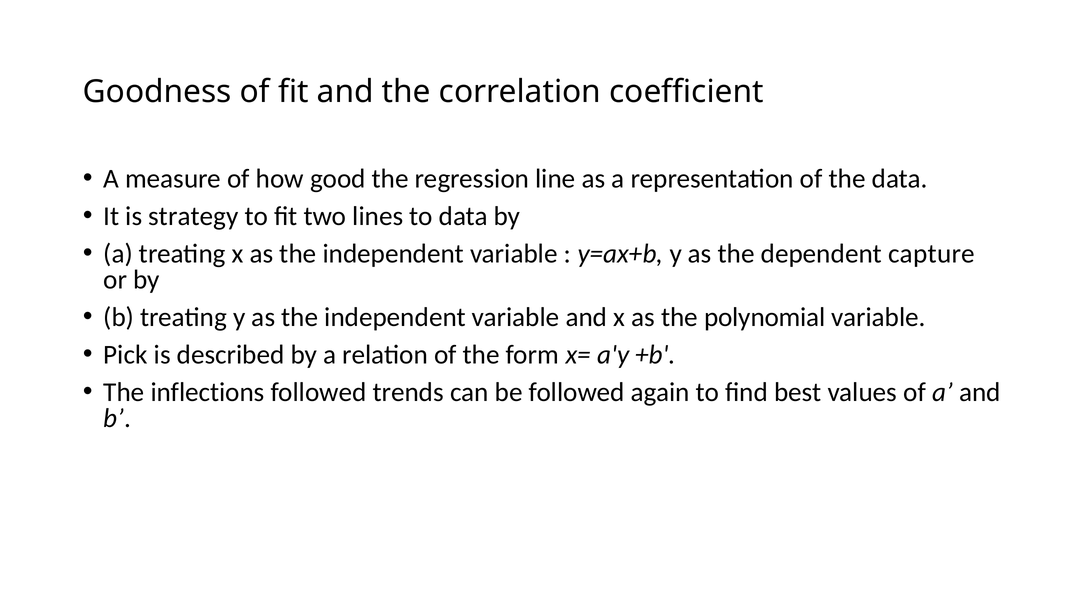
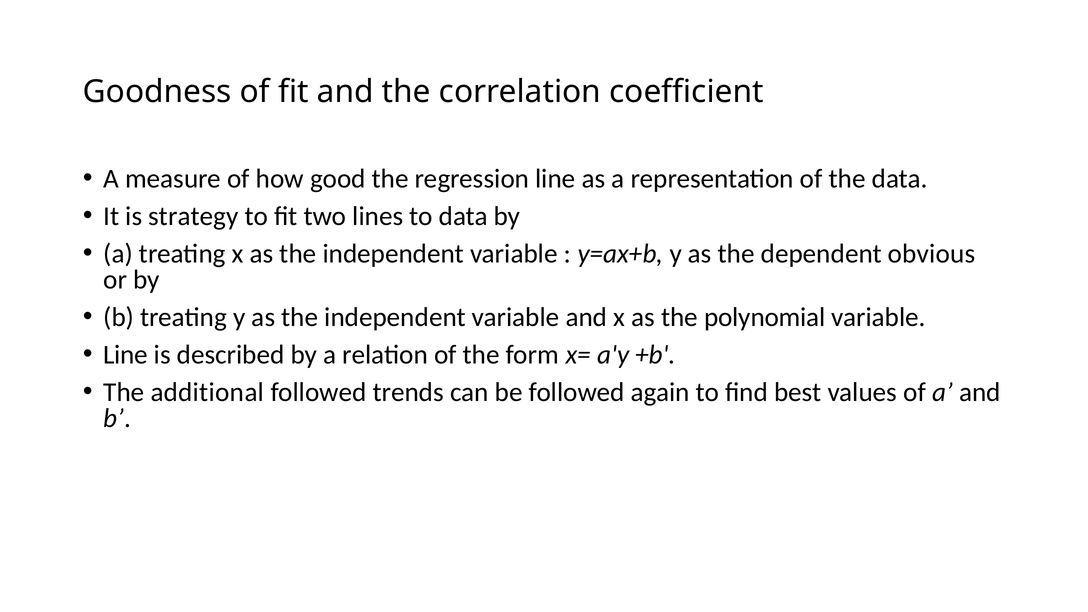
capture: capture -> obvious
Pick at (125, 355): Pick -> Line
inflections: inflections -> additional
